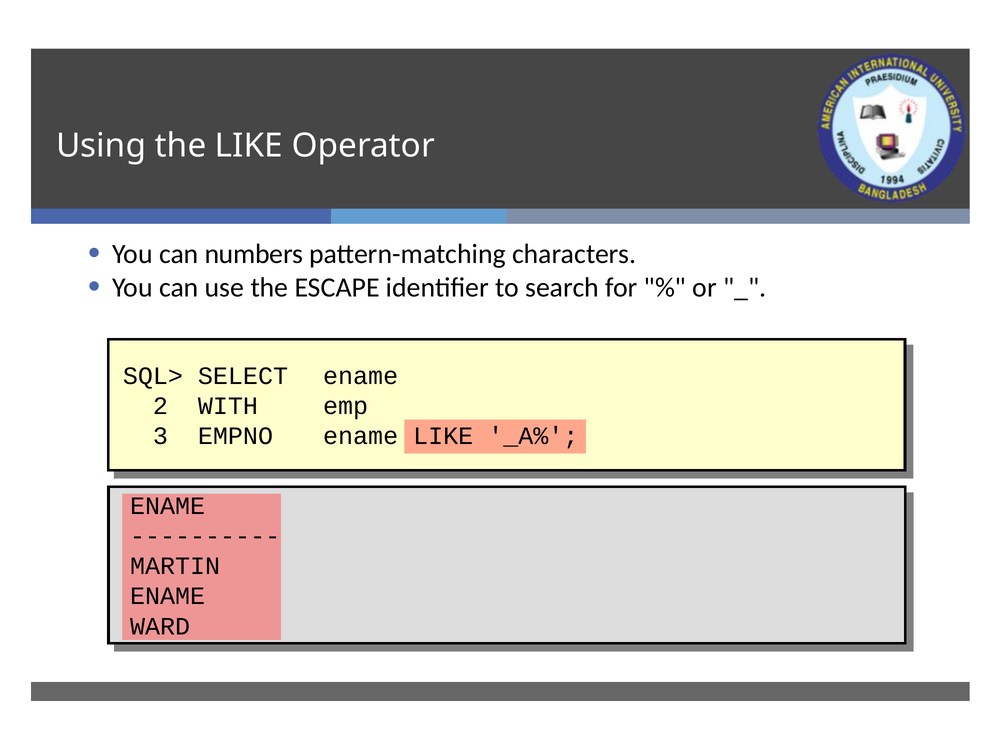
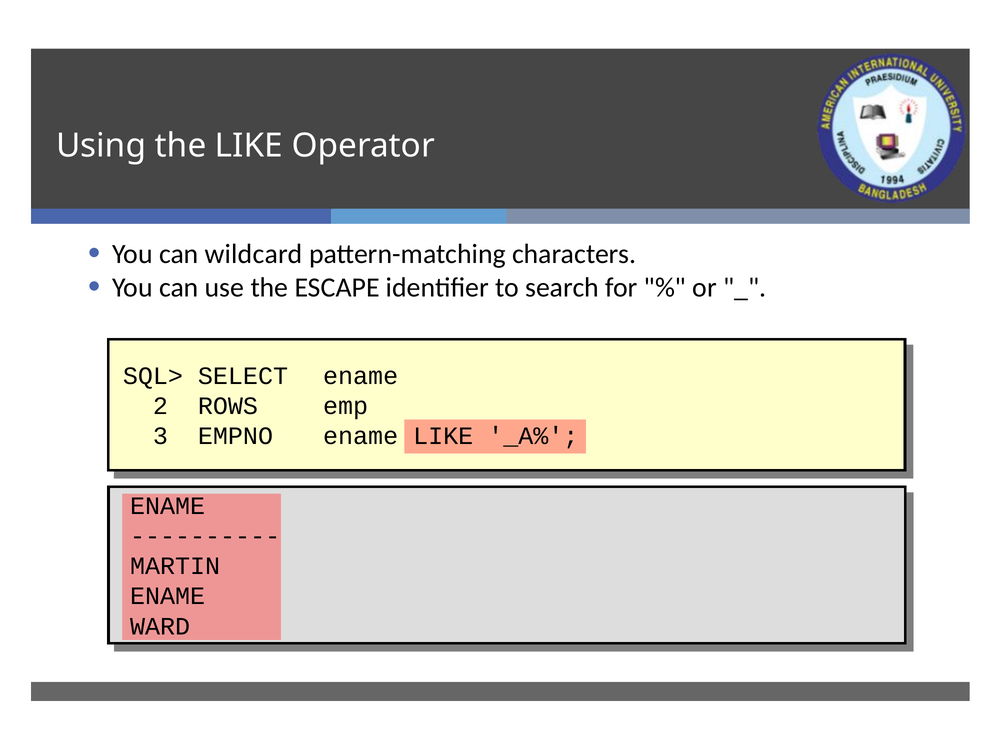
numbers: numbers -> wildcard
WITH: WITH -> ROWS
